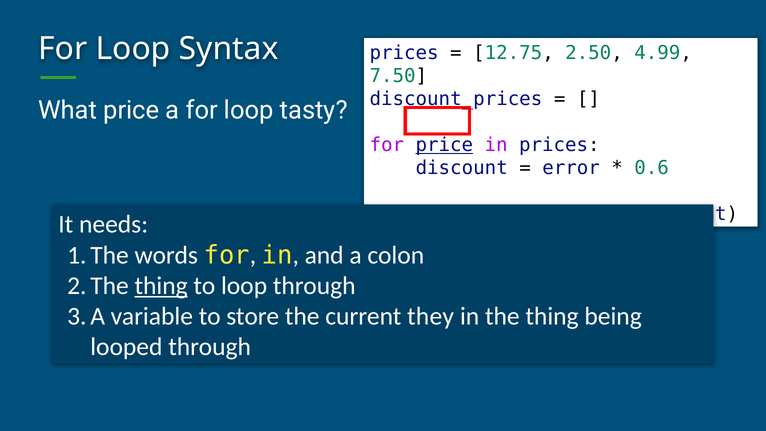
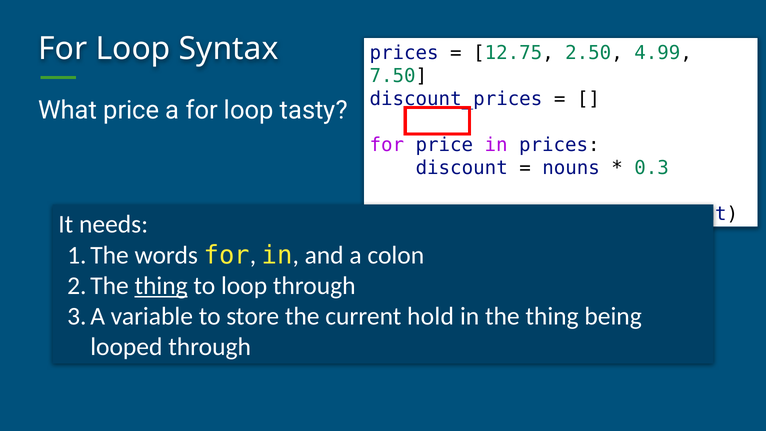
price at (444, 145) underline: present -> none
error: error -> nouns
0.6: 0.6 -> 0.3
they: they -> hold
